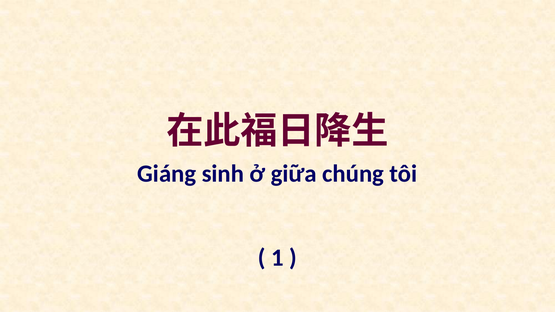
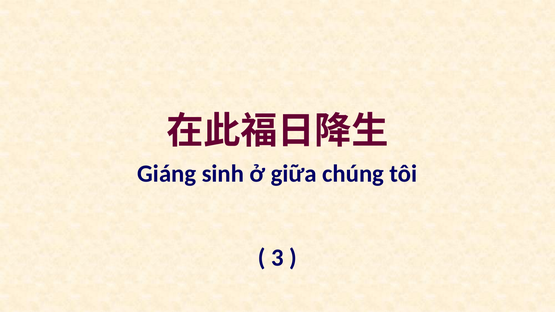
1: 1 -> 3
